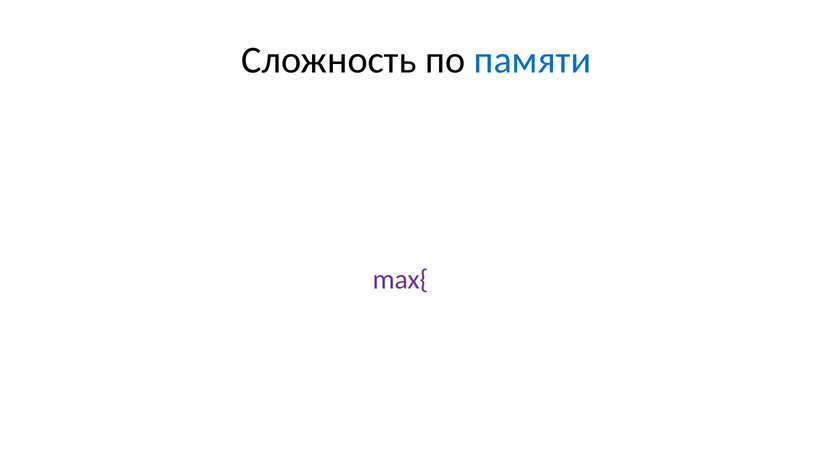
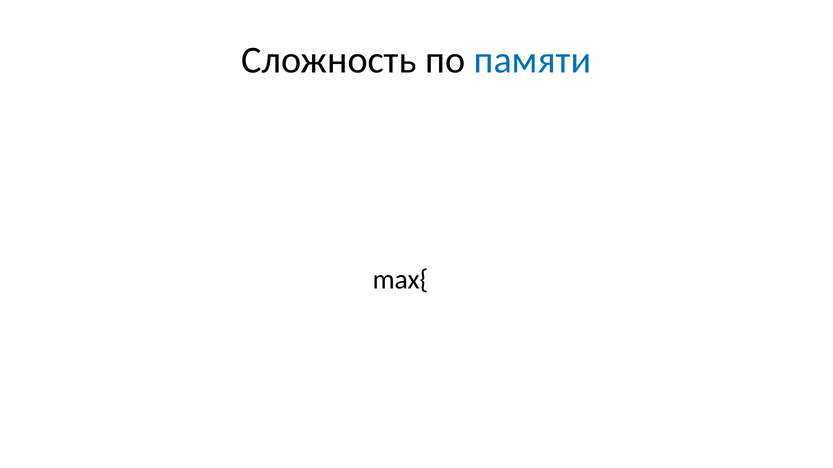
max{ colour: purple -> black
